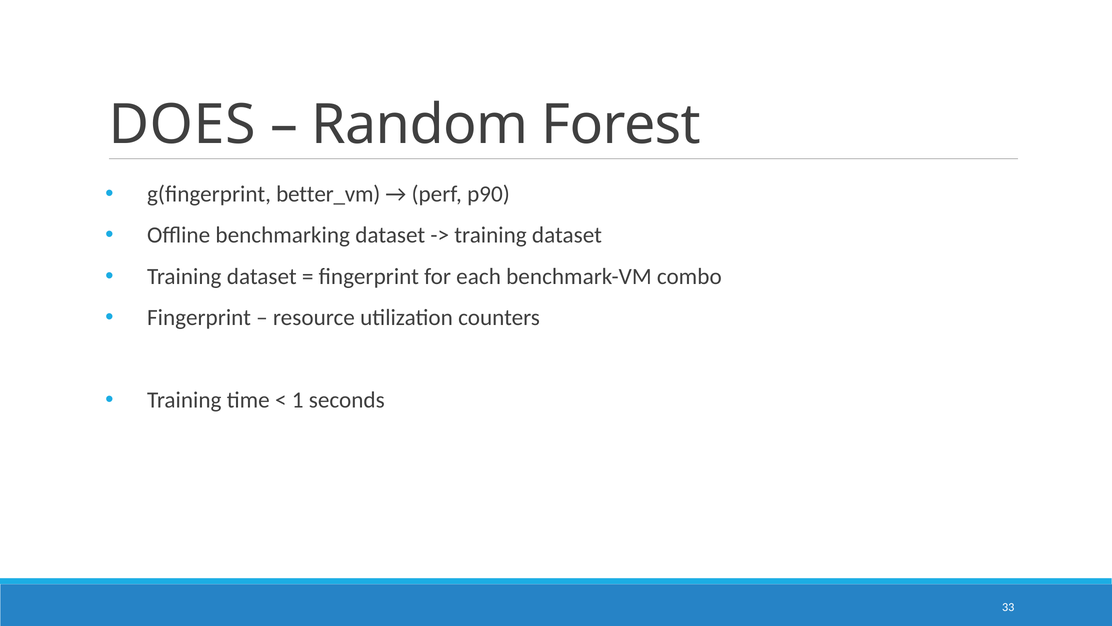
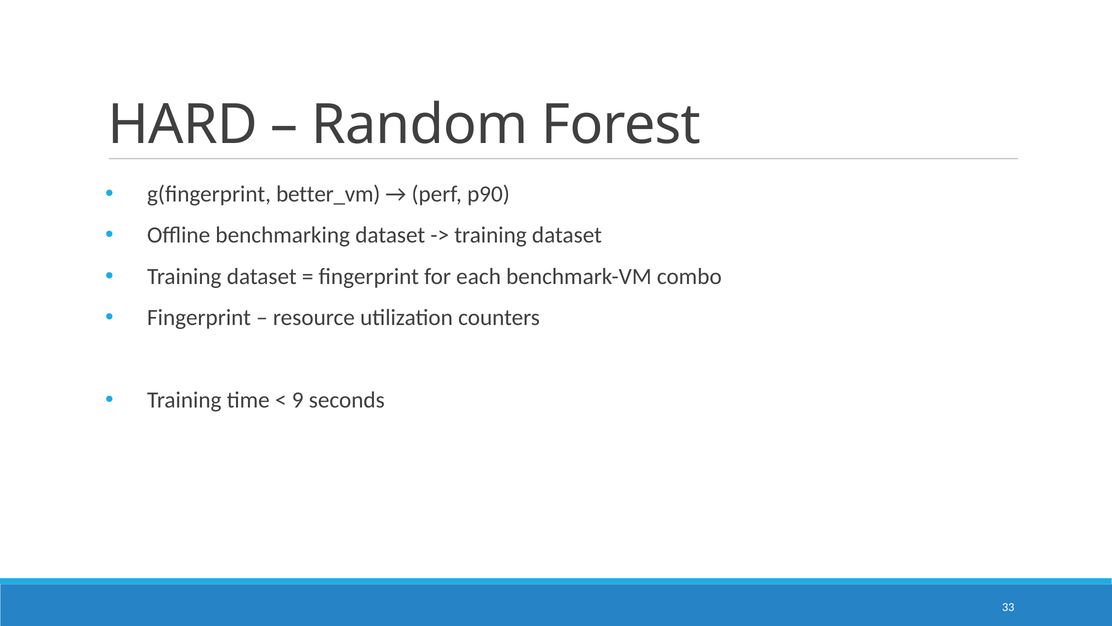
DOES: DOES -> HARD
1: 1 -> 9
